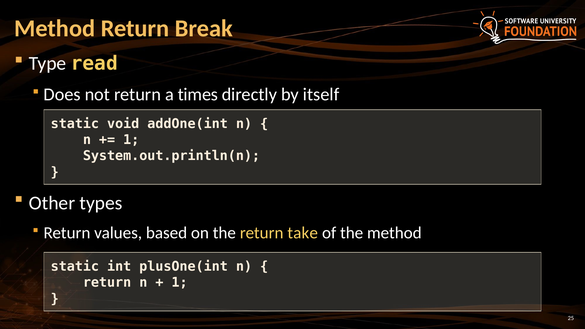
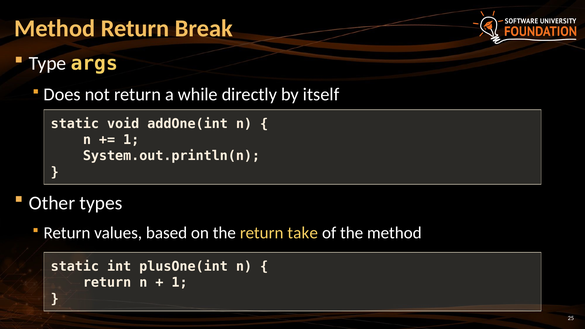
read: read -> args
times: times -> while
